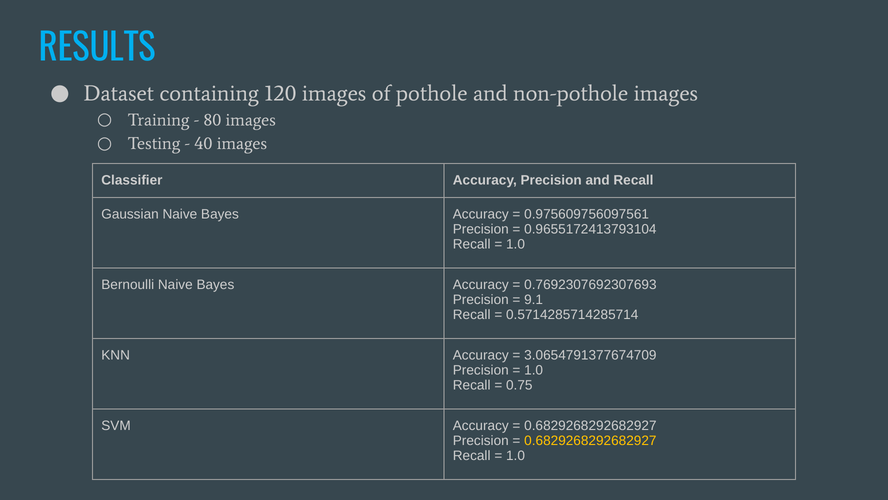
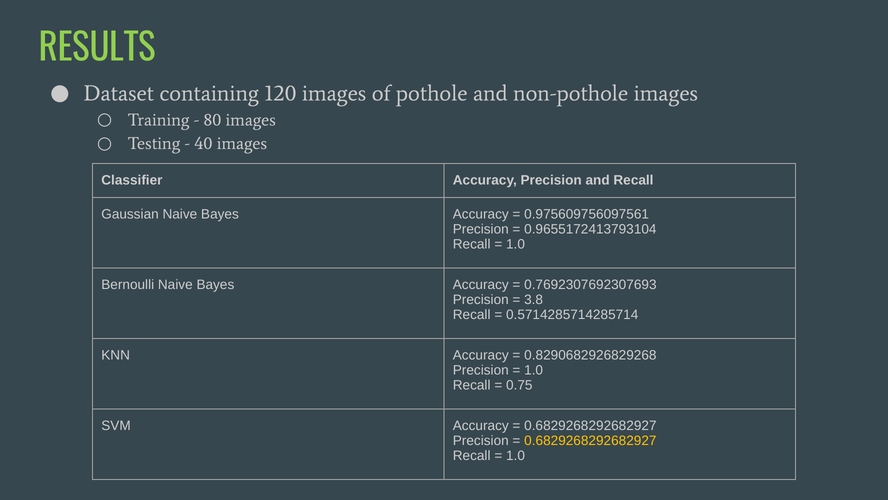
RESULTS colour: light blue -> light green
9.1: 9.1 -> 3.8
3.0654791377674709: 3.0654791377674709 -> 0.8290682926829268
